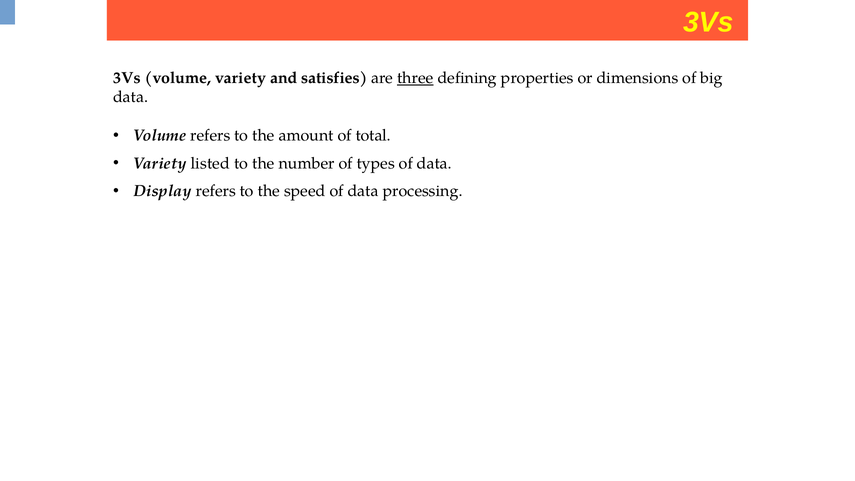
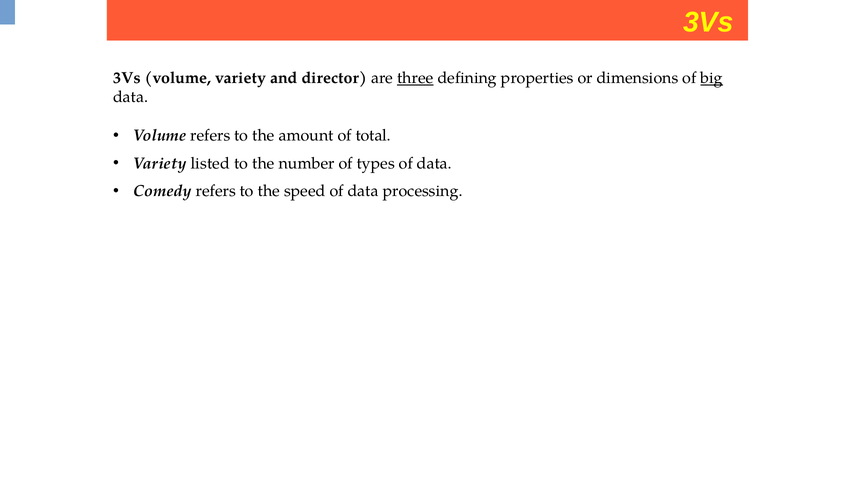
satisfies: satisfies -> director
big underline: none -> present
Display: Display -> Comedy
